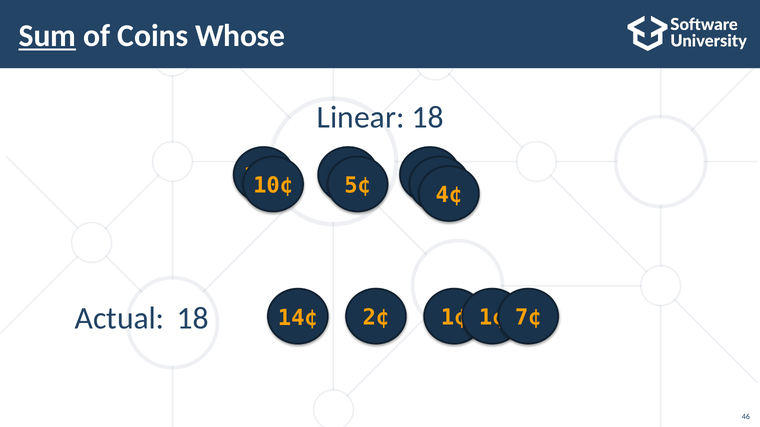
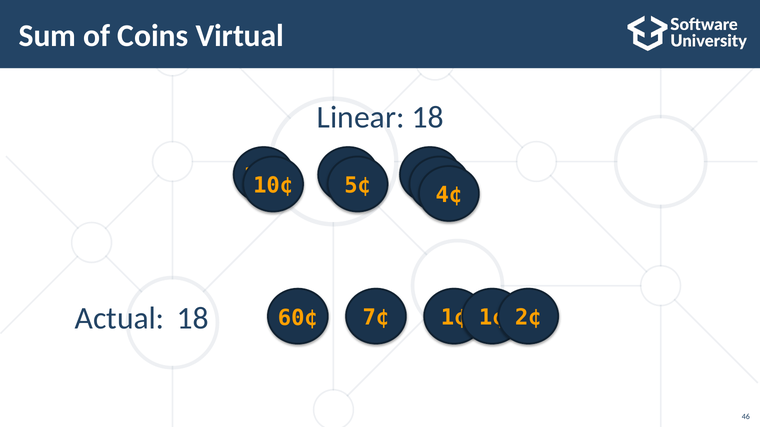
Sum underline: present -> none
Whose: Whose -> Virtual
14¢: 14¢ -> 60¢
2¢: 2¢ -> 7¢
7¢: 7¢ -> 2¢
